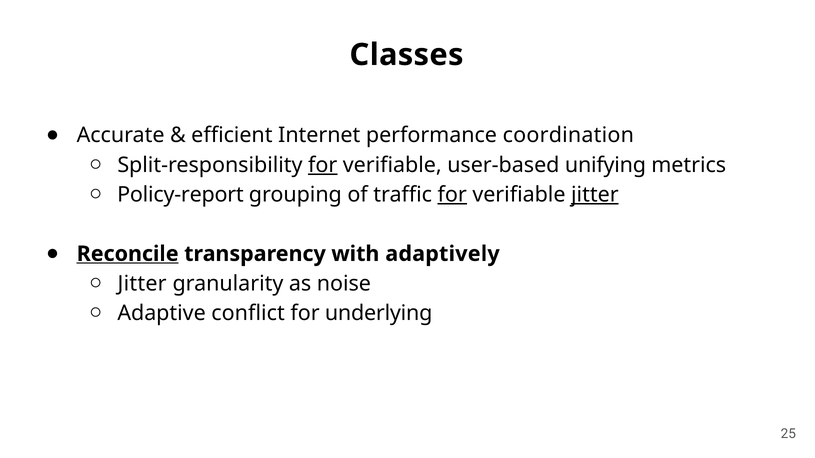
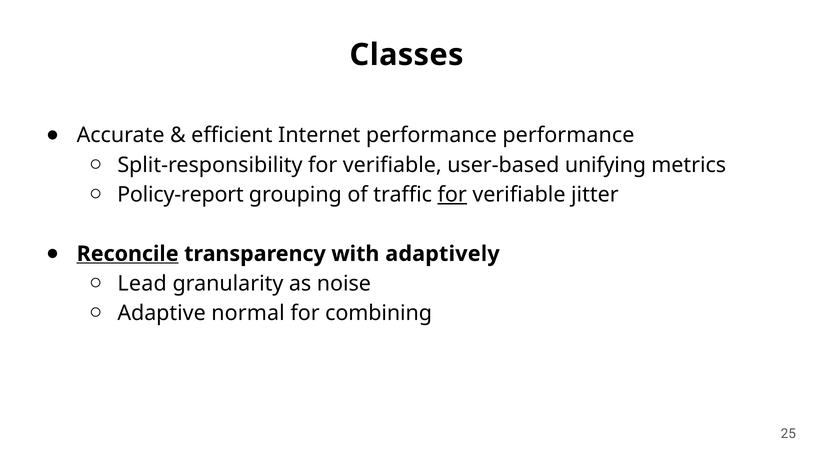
performance coordination: coordination -> performance
for at (323, 165) underline: present -> none
jitter at (595, 195) underline: present -> none
Jitter at (142, 284): Jitter -> Lead
conflict: conflict -> normal
underlying: underlying -> combining
